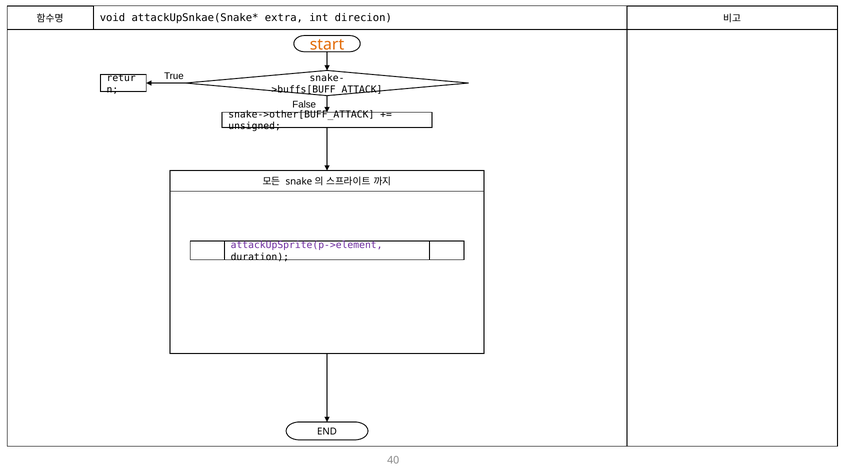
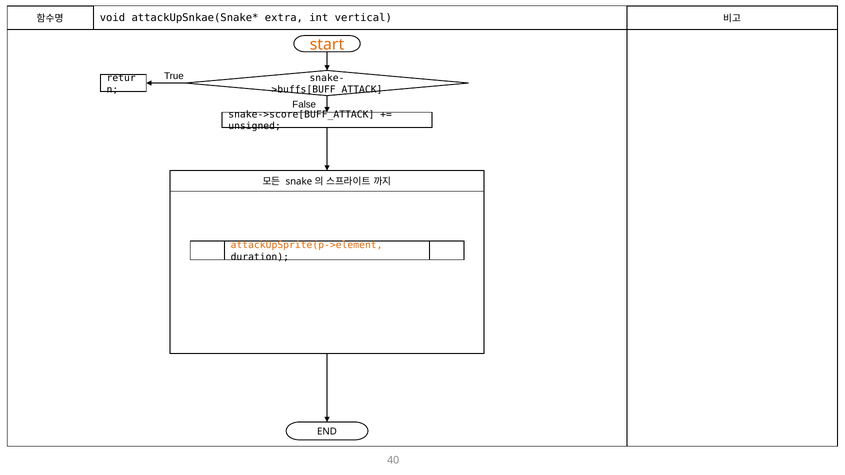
direcion: direcion -> vertical
snake->other[BUFF_ATTACK: snake->other[BUFF_ATTACK -> snake->score[BUFF_ATTACK
attackUpSprite(p->element colour: purple -> orange
